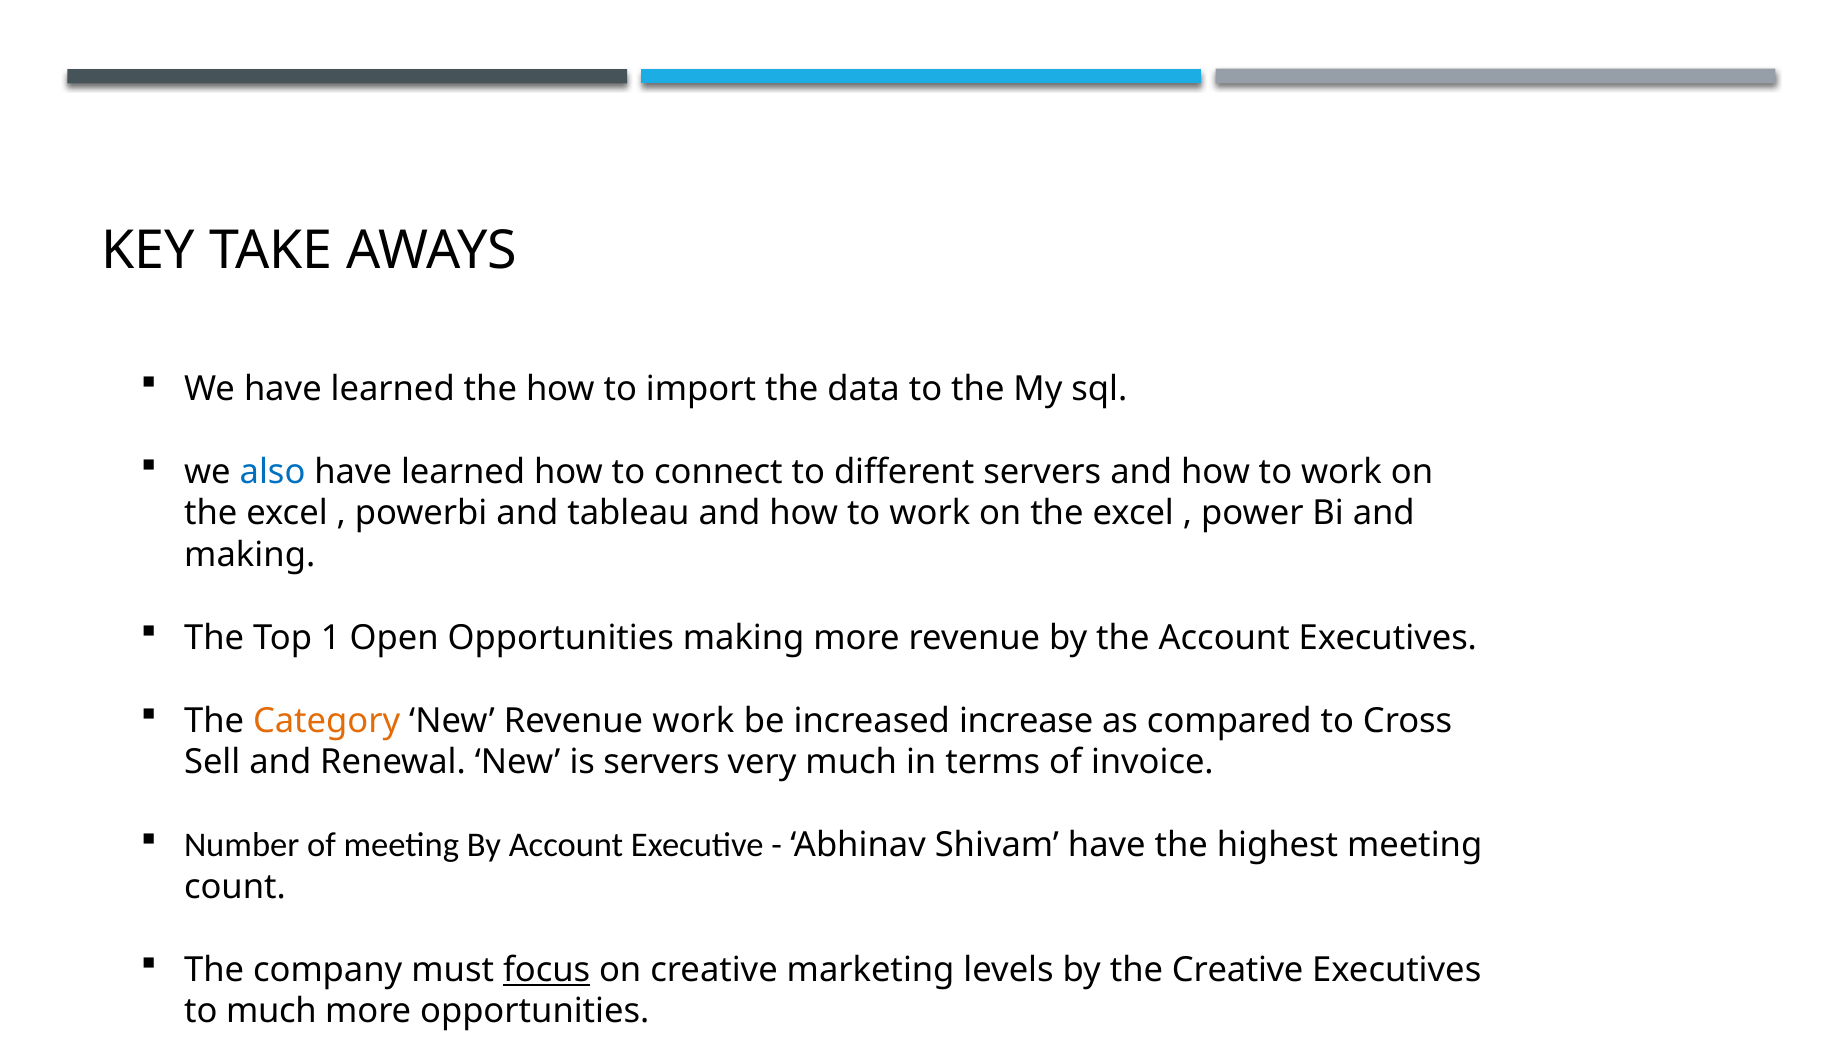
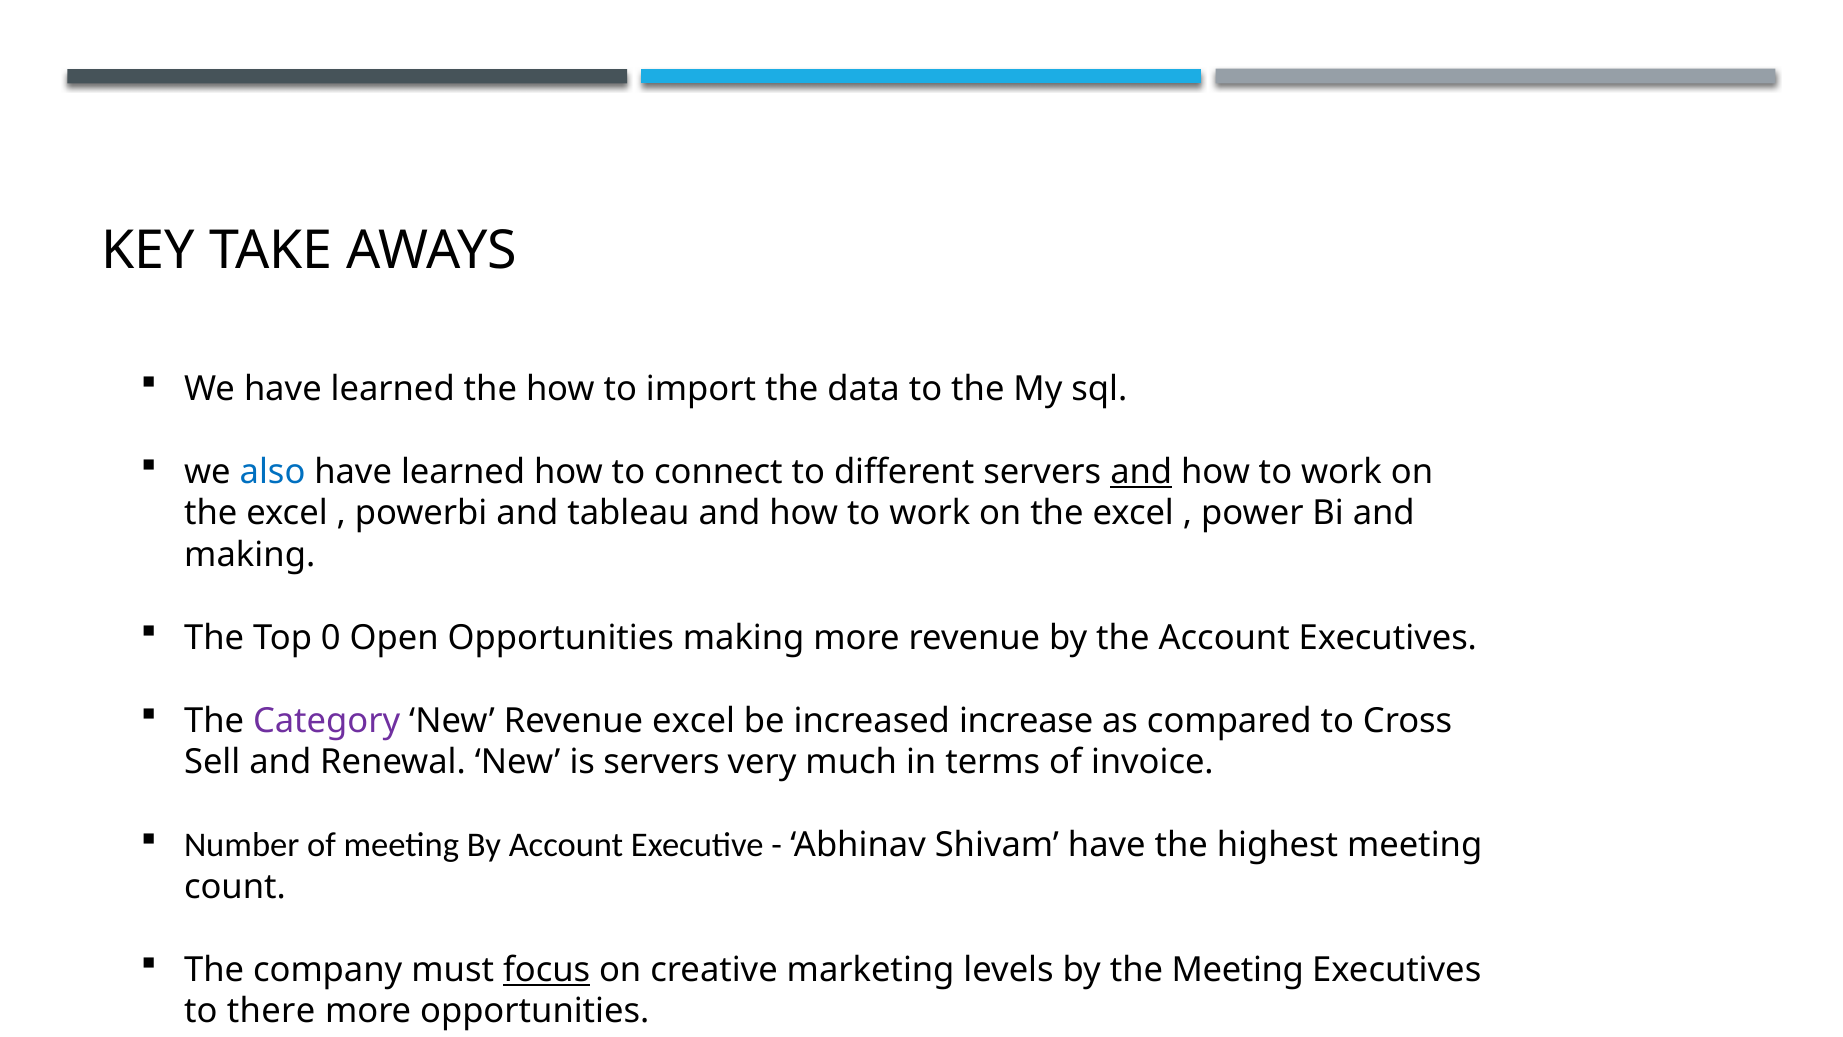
and at (1141, 472) underline: none -> present
1: 1 -> 0
Category colour: orange -> purple
Revenue work: work -> excel
the Creative: Creative -> Meeting
to much: much -> there
